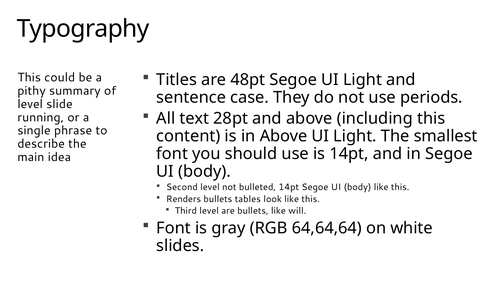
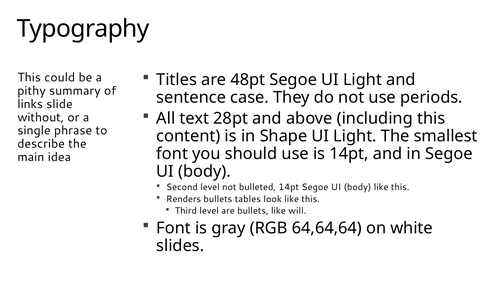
level at (30, 104): level -> links
running: running -> without
in Above: Above -> Shape
